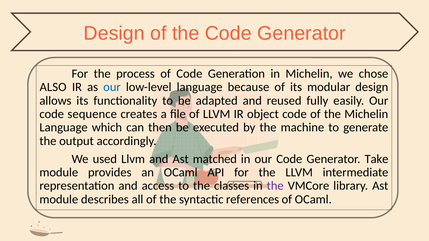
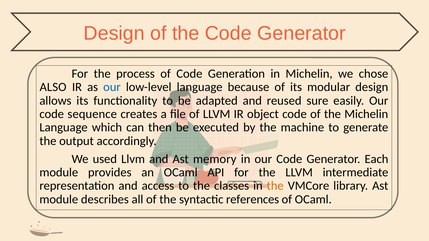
fully: fully -> sure
matched: matched -> memory
Take: Take -> Each
the at (275, 186) colour: purple -> orange
